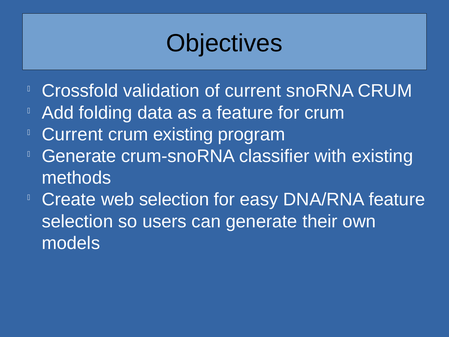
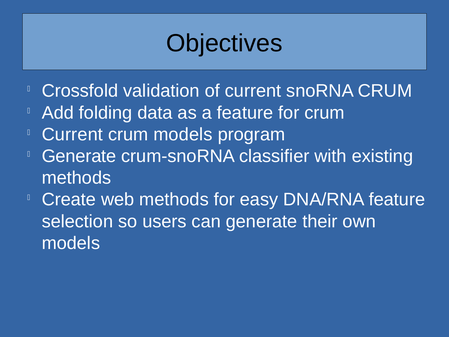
crum existing: existing -> models
web selection: selection -> methods
